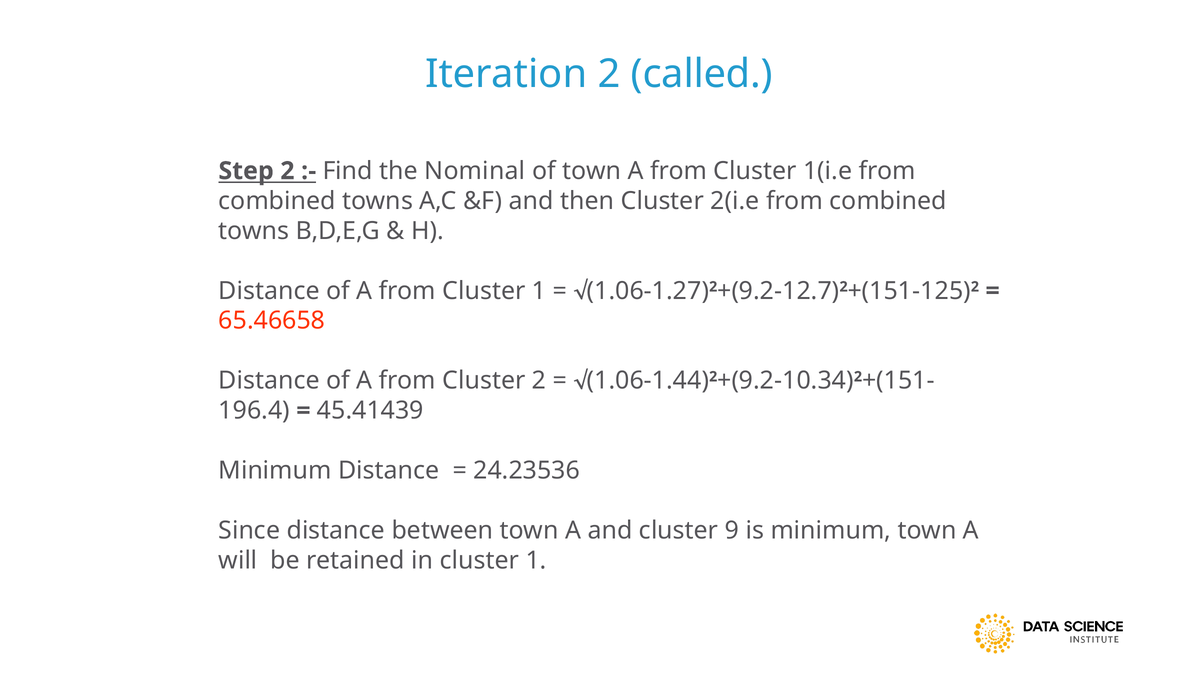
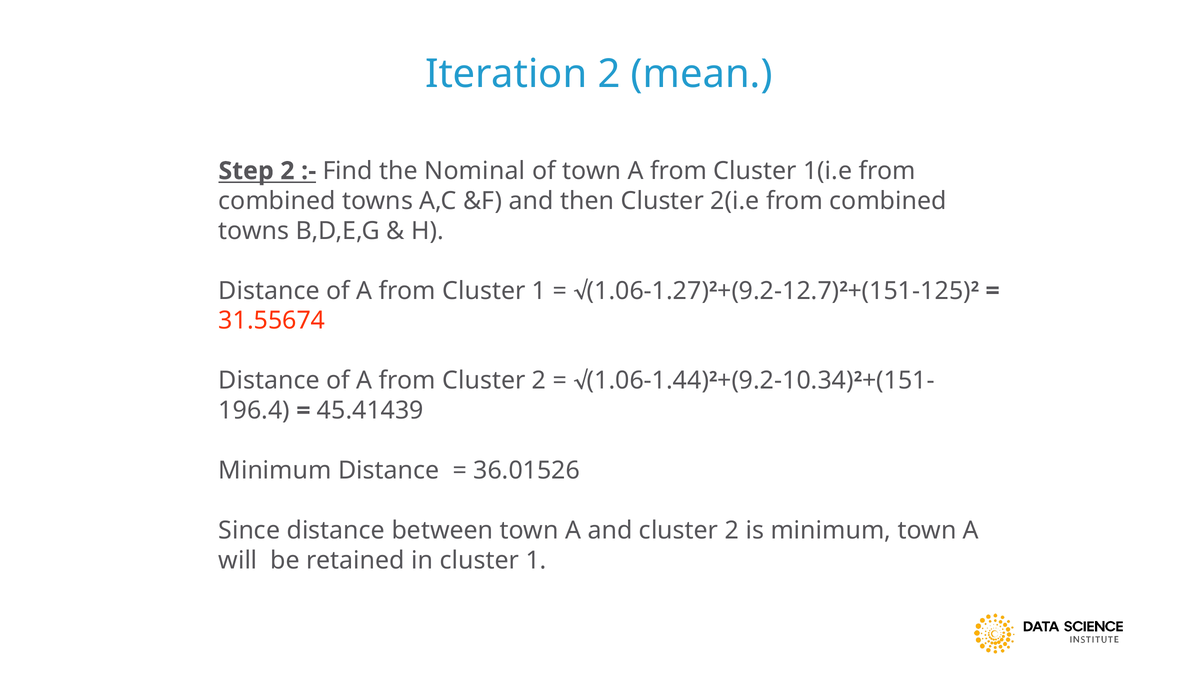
called: called -> mean
65.46658: 65.46658 -> 31.55674
24.23536: 24.23536 -> 36.01526
and cluster 9: 9 -> 2
